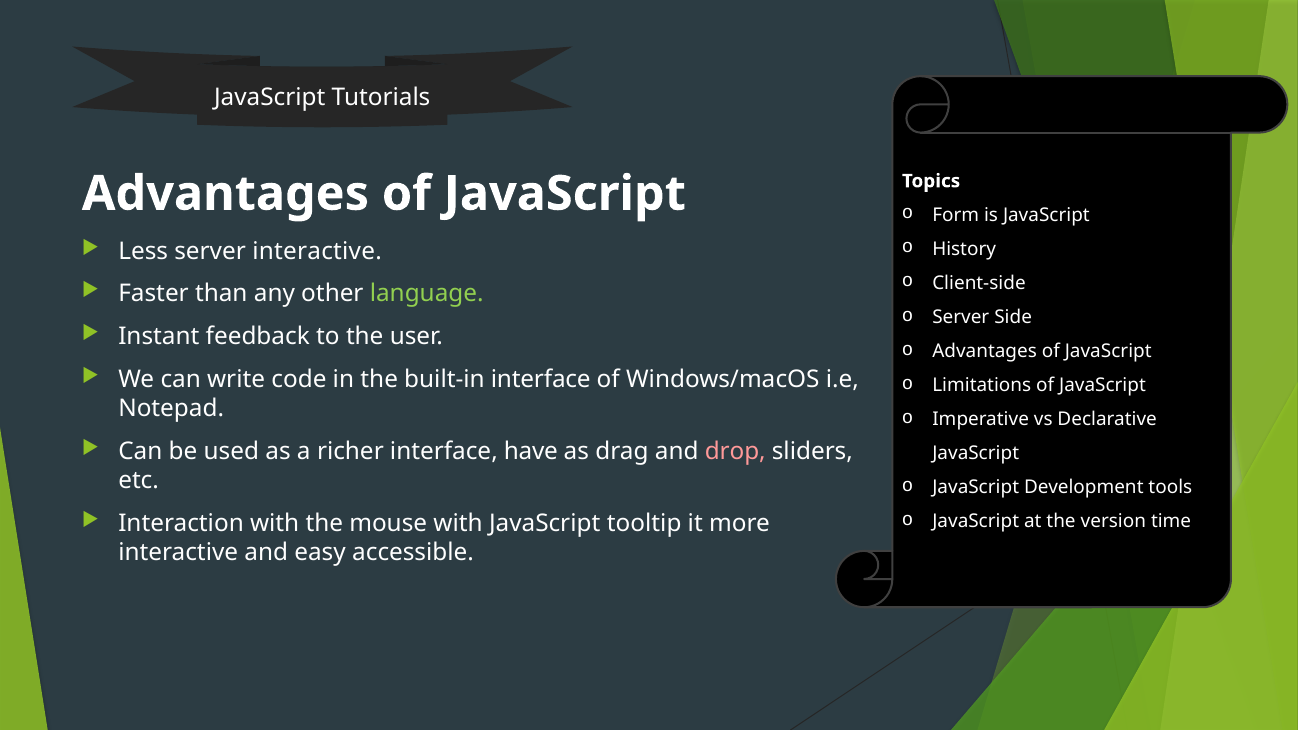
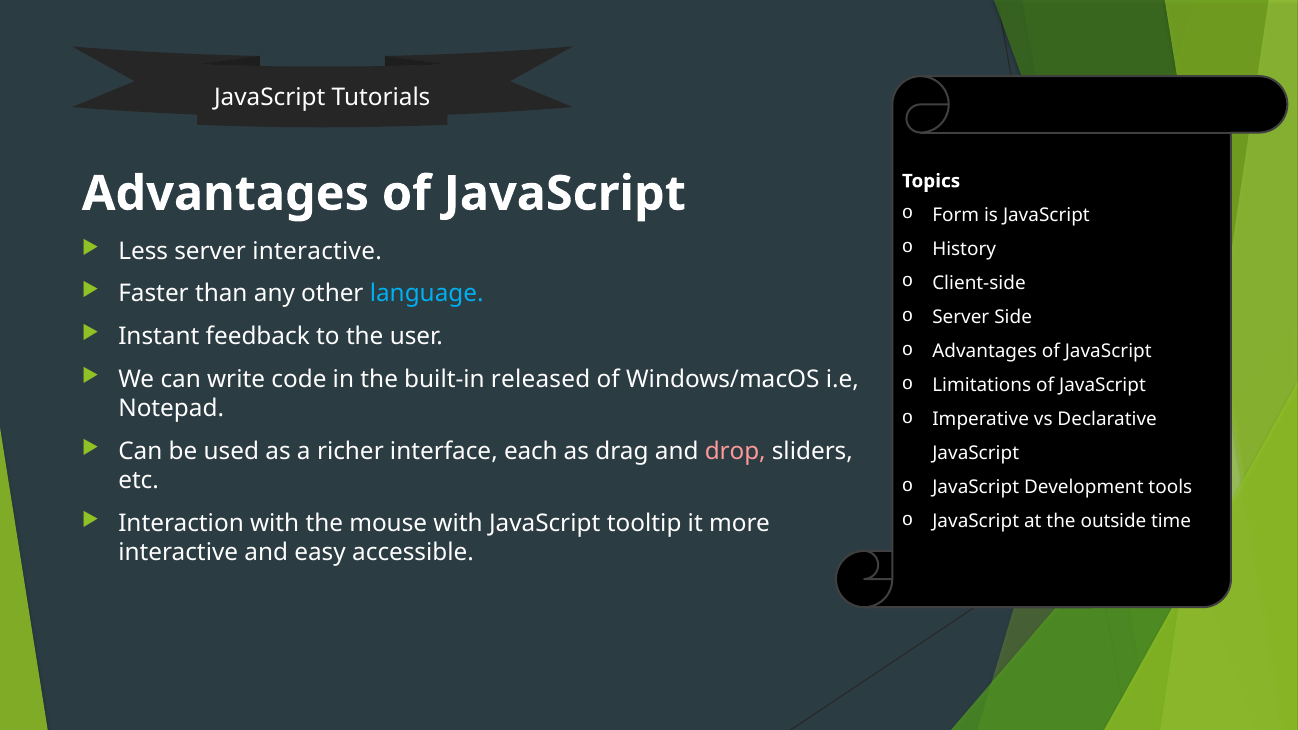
language colour: light green -> light blue
built-in interface: interface -> released
have: have -> each
version: version -> outside
